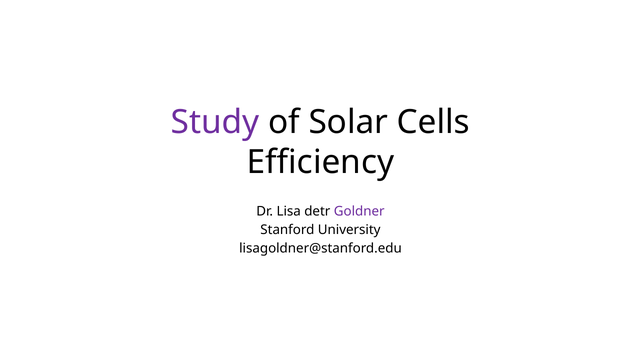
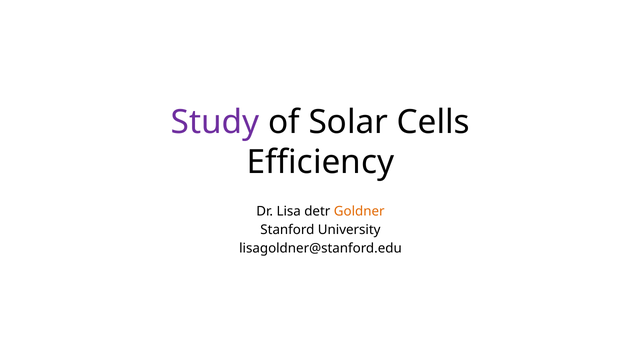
Goldner colour: purple -> orange
